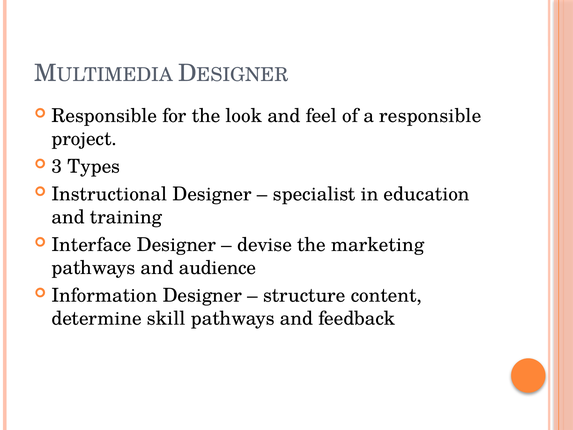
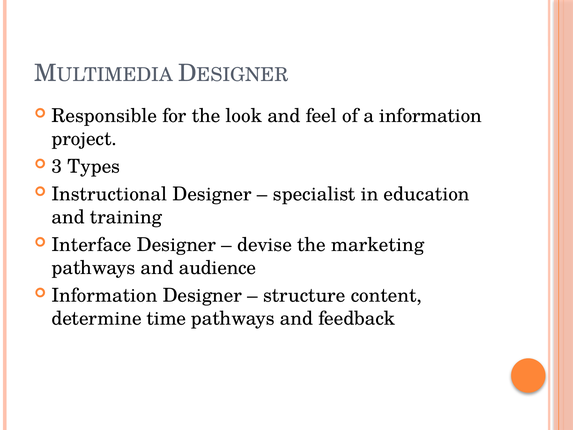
a responsible: responsible -> information
skill: skill -> time
